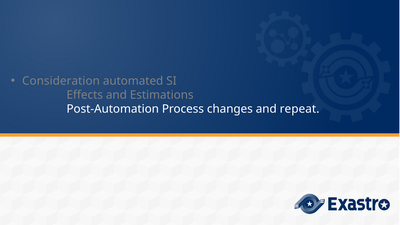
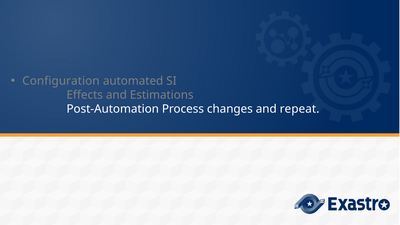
Consideration: Consideration -> Configuration
